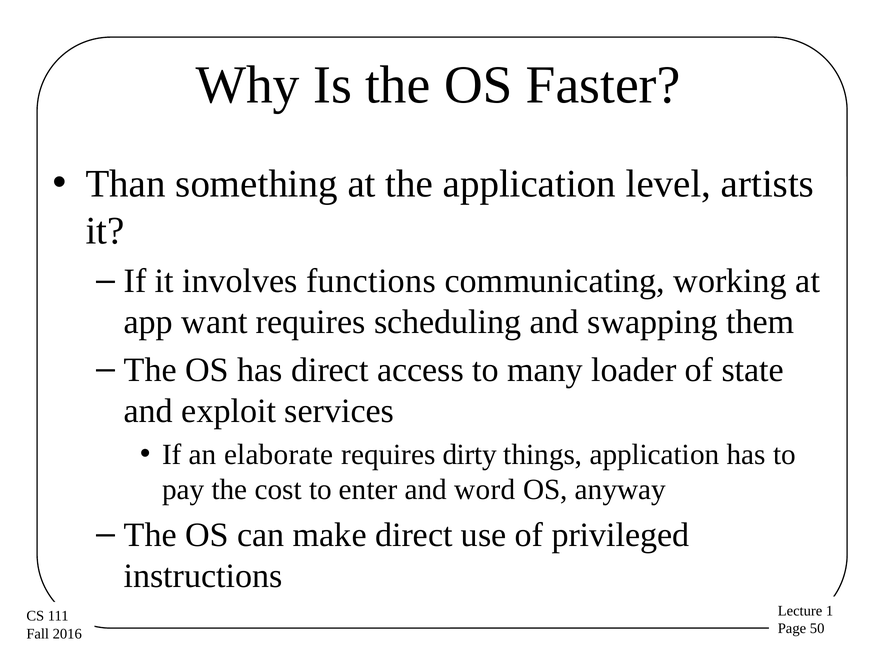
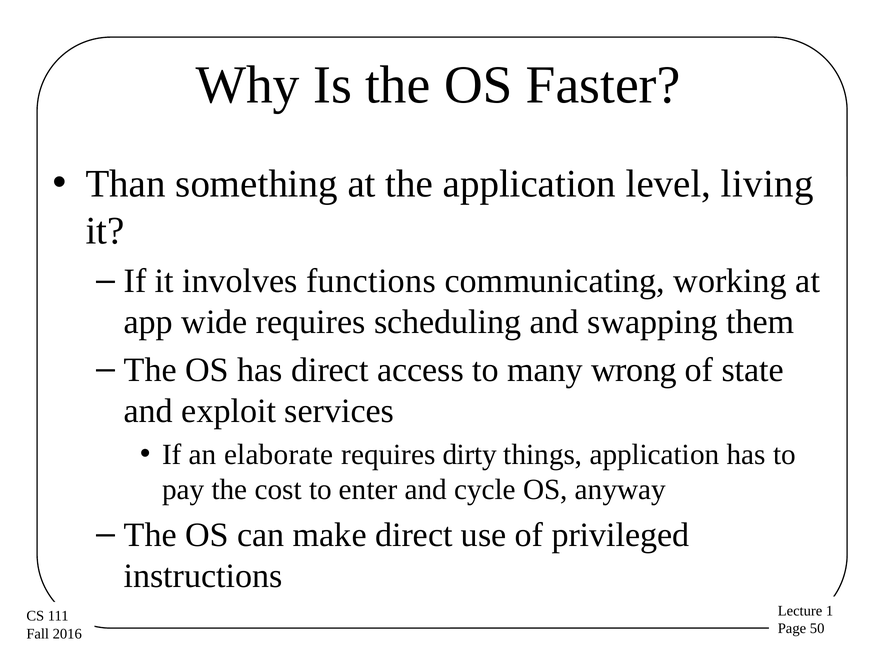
artists: artists -> living
want: want -> wide
loader: loader -> wrong
word: word -> cycle
